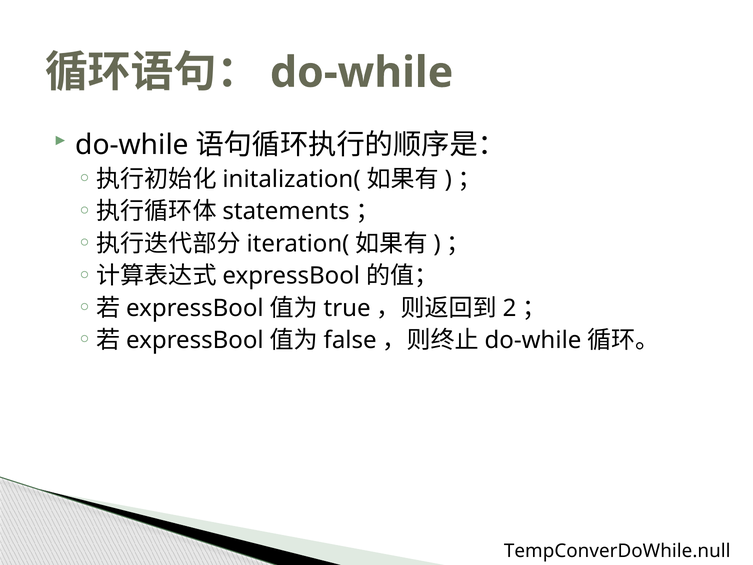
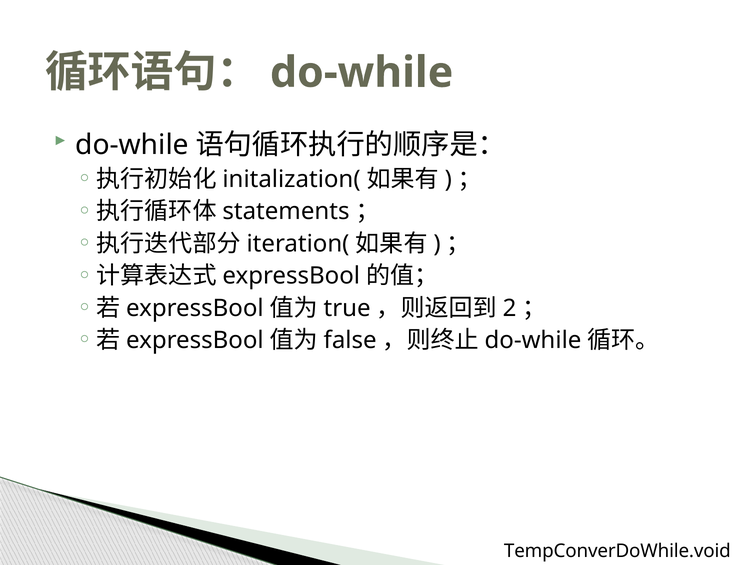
TempConverDoWhile.null: TempConverDoWhile.null -> TempConverDoWhile.void
